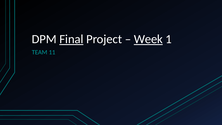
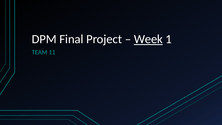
Final underline: present -> none
